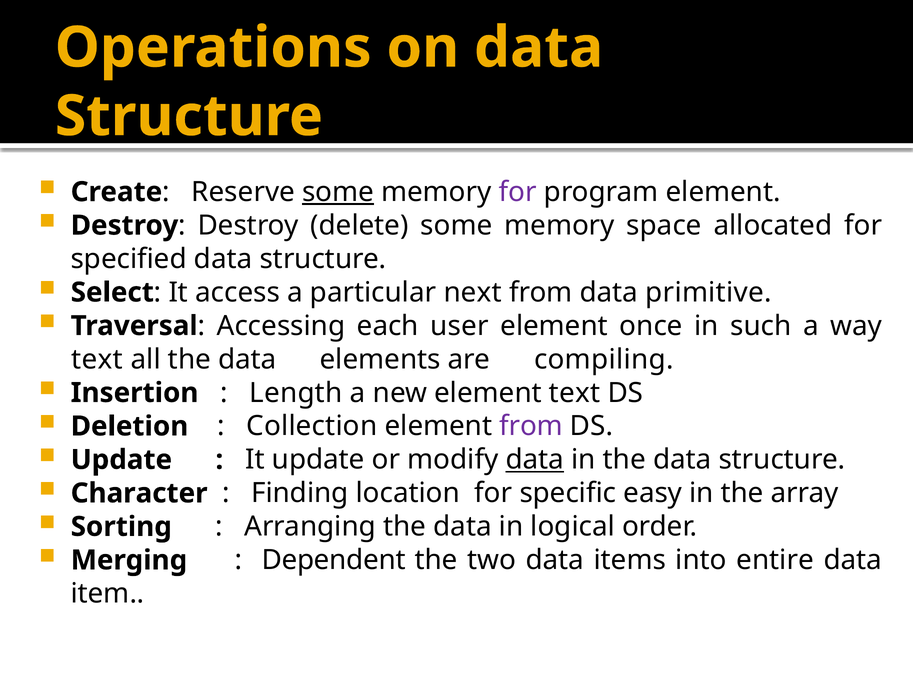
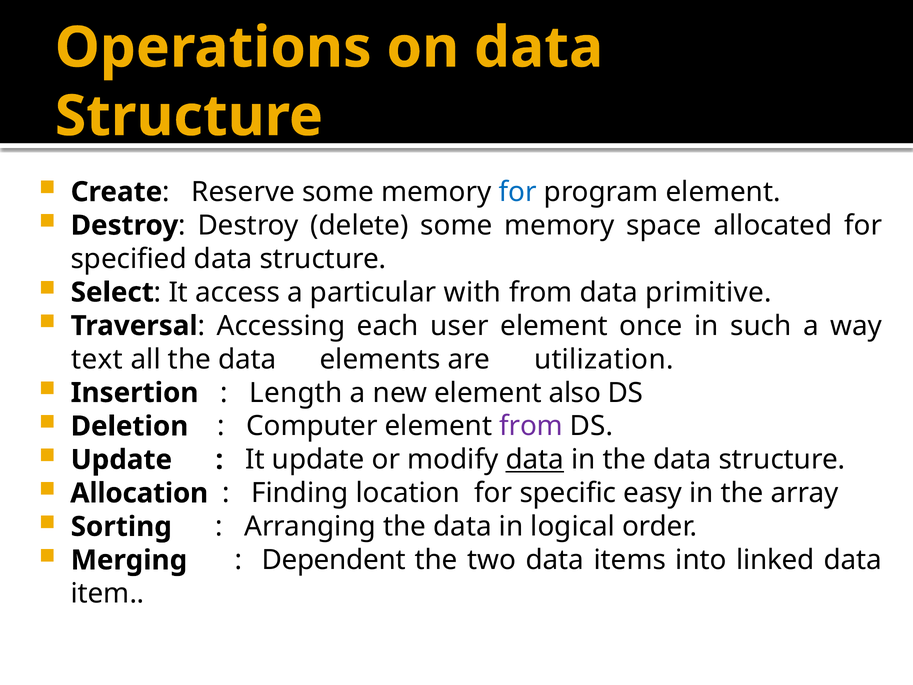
some at (338, 192) underline: present -> none
for at (518, 192) colour: purple -> blue
next: next -> with
compiling: compiling -> utilization
element text: text -> also
Collection: Collection -> Computer
Character: Character -> Allocation
entire: entire -> linked
